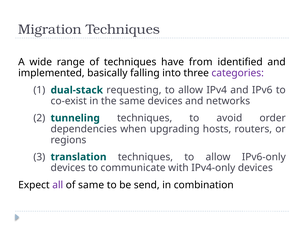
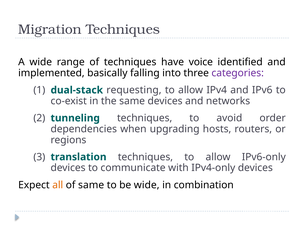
from: from -> voice
all colour: purple -> orange
be send: send -> wide
